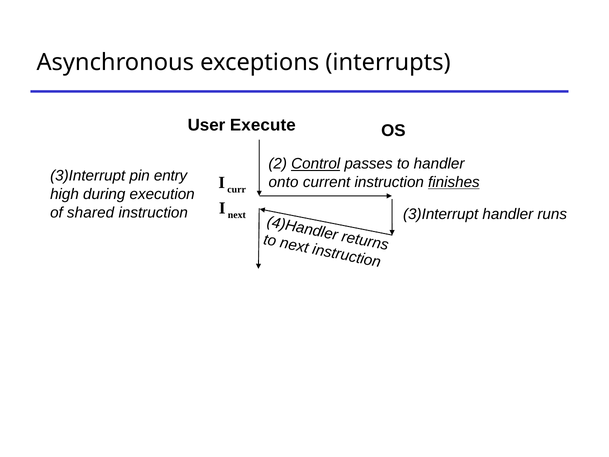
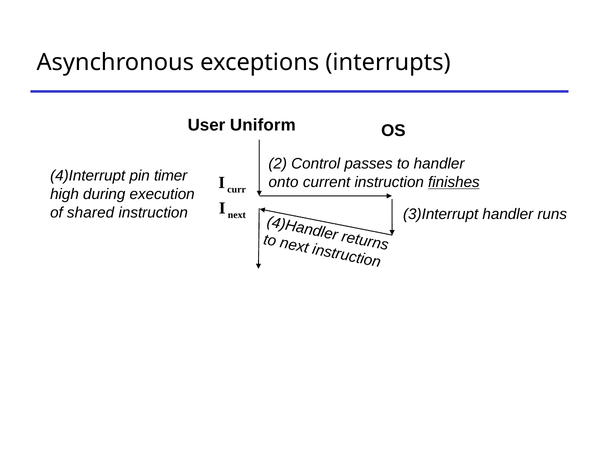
Execute: Execute -> Uniform
Control underline: present -> none
3)Interrupt at (88, 176): 3)Interrupt -> 4)Interrupt
entry: entry -> timer
